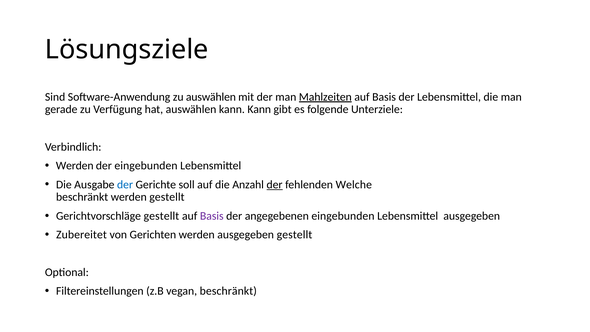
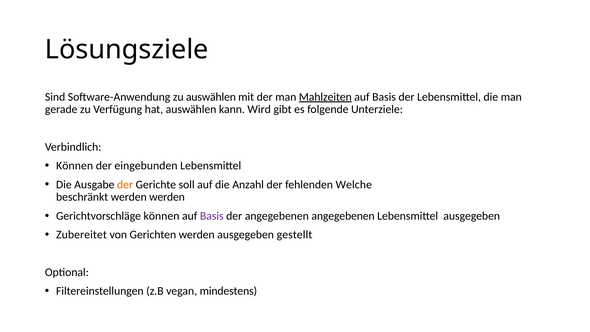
kann Kann: Kann -> Wird
Werden at (75, 166): Werden -> Können
der at (125, 184) colour: blue -> orange
der at (275, 184) underline: present -> none
werden gestellt: gestellt -> werden
Gerichtvorschläge gestellt: gestellt -> können
angegebenen eingebunden: eingebunden -> angegebenen
vegan beschränkt: beschränkt -> mindestens
